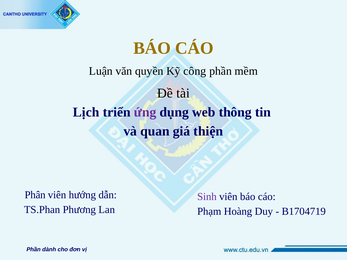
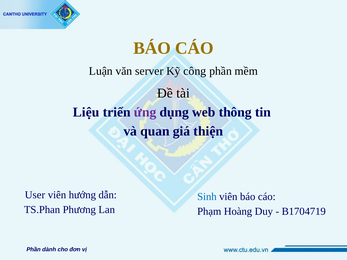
quyền: quyền -> server
Lịch: Lịch -> Liệu
Phân: Phân -> User
Sinh colour: purple -> blue
